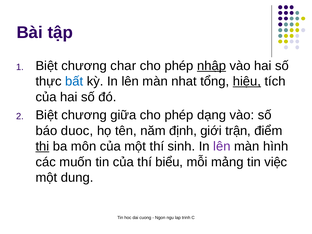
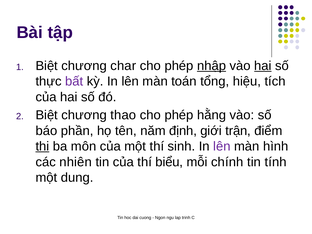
hai at (263, 66) underline: none -> present
bất colour: blue -> purple
nhat: nhat -> toán
hiệu underline: present -> none
giữa: giữa -> thao
dạng: dạng -> hằng
duoc: duoc -> phần
muốn: muốn -> nhiên
mảng: mảng -> chính
việc: việc -> tính
